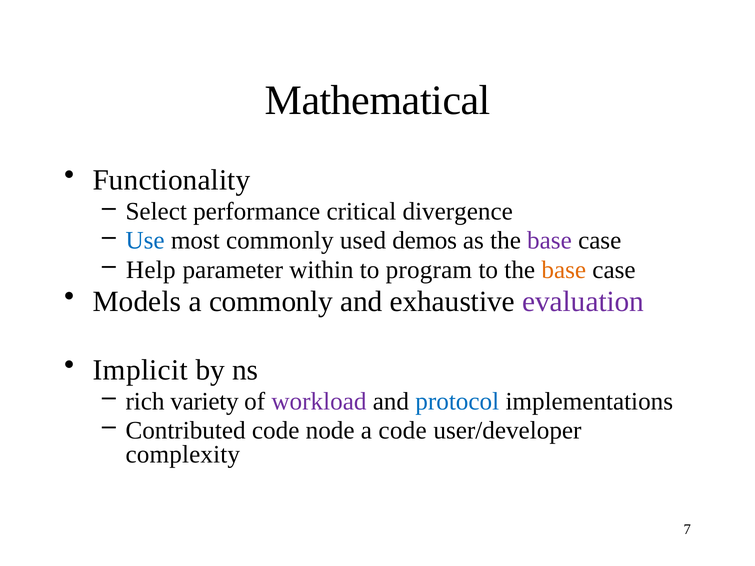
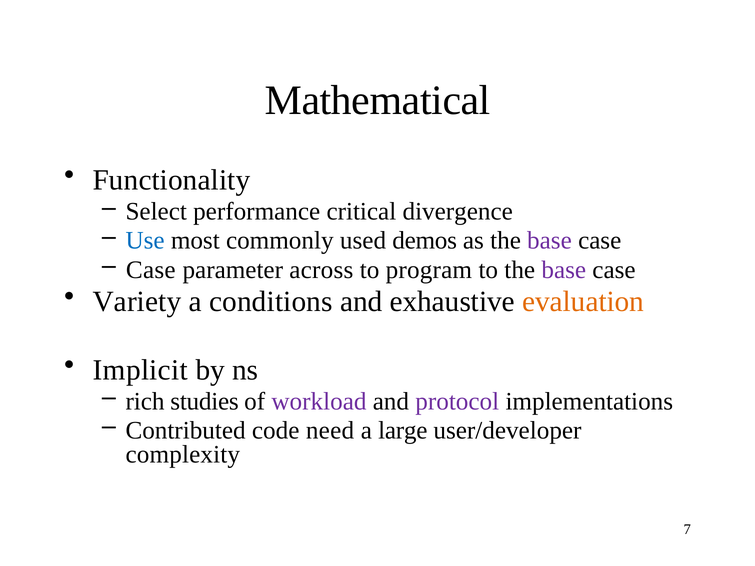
Help at (151, 270): Help -> Case
within: within -> across
base at (564, 270) colour: orange -> purple
Models: Models -> Variety
a commonly: commonly -> conditions
evaluation colour: purple -> orange
variety: variety -> studies
protocol colour: blue -> purple
node: node -> need
a code: code -> large
